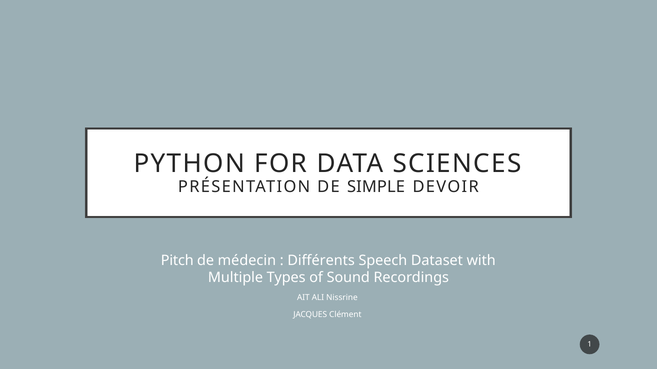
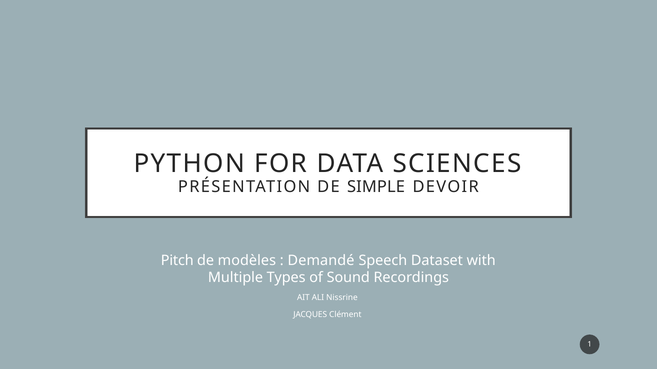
médecin: médecin -> modèles
Différents: Différents -> Demandé
